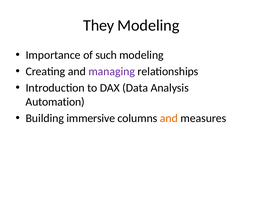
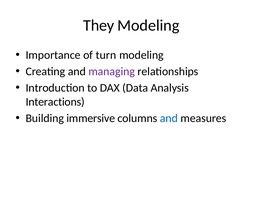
such: such -> turn
Automation: Automation -> Interactions
and at (169, 118) colour: orange -> blue
